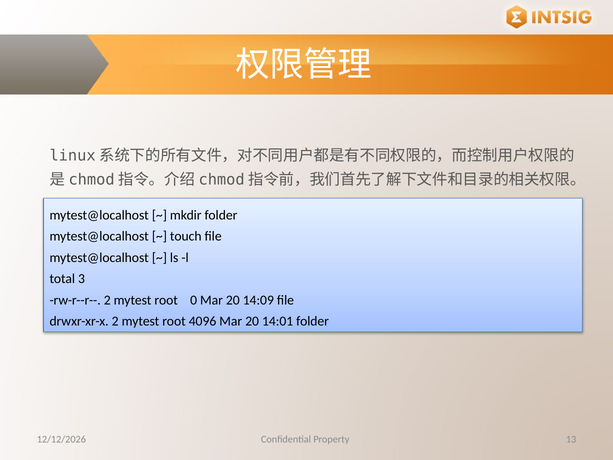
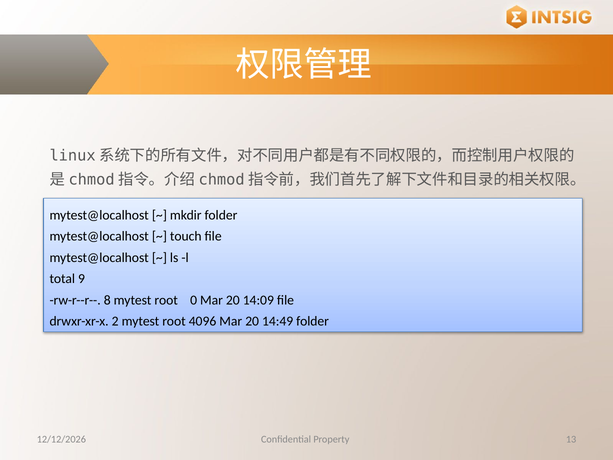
3: 3 -> 9
rw-r--r-- 2: 2 -> 8
14:01: 14:01 -> 14:49
